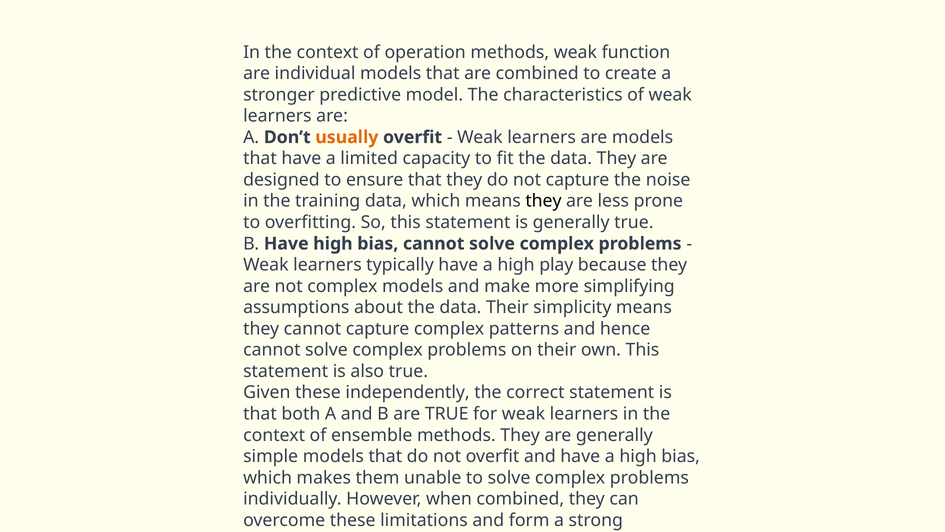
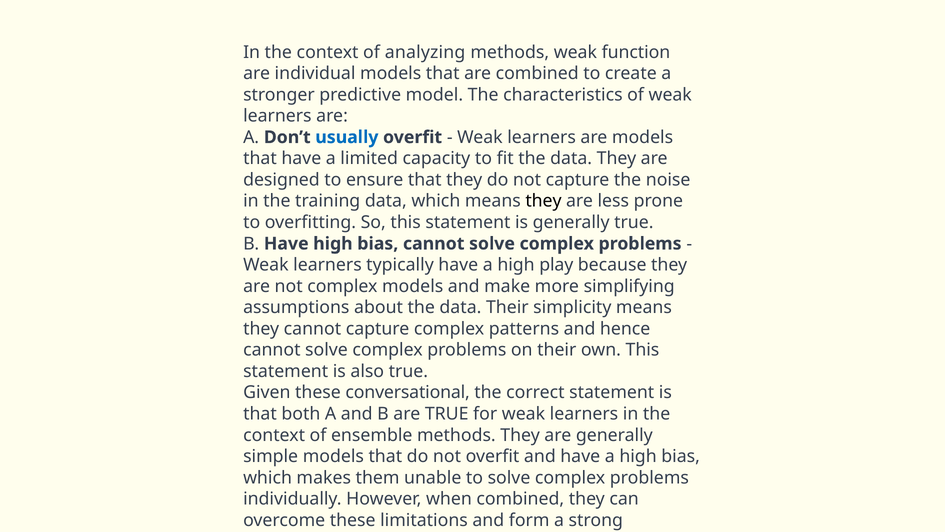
operation: operation -> analyzing
usually colour: orange -> blue
independently: independently -> conversational
